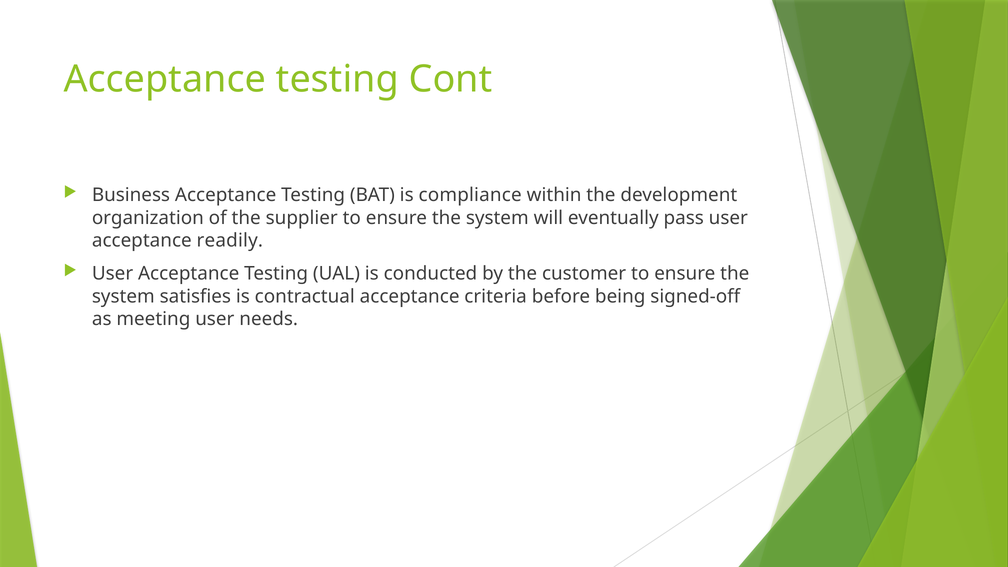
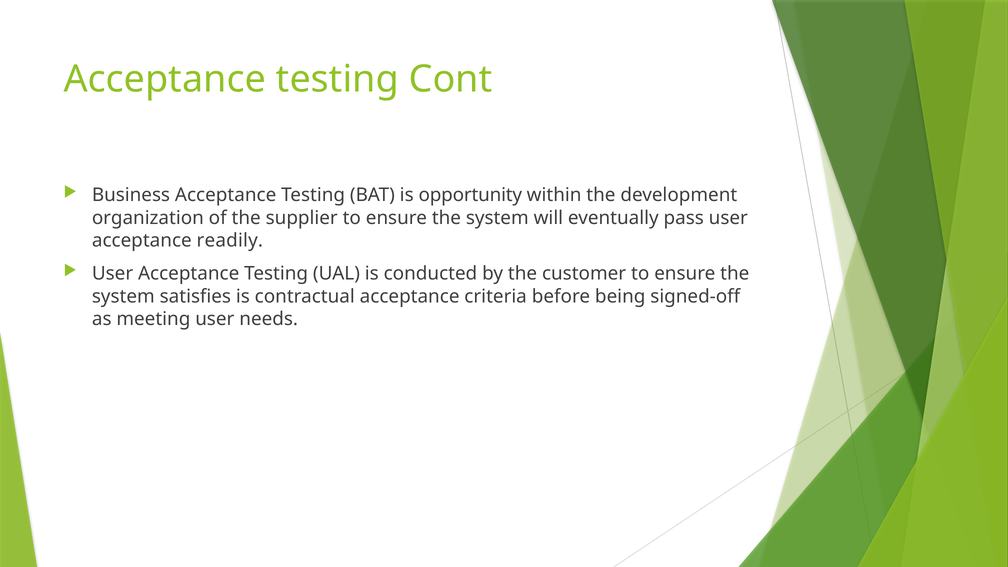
compliance: compliance -> opportunity
